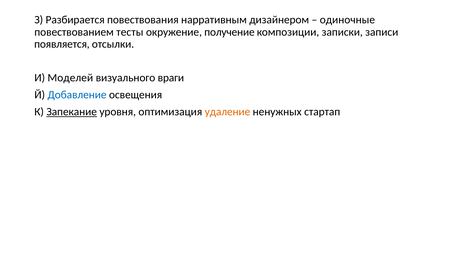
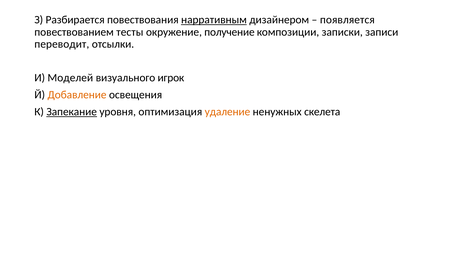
нарративным underline: none -> present
одиночные: одиночные -> появляется
появляется: появляется -> переводит
враги: враги -> игрок
Добавление colour: blue -> orange
стартап: стартап -> скелета
